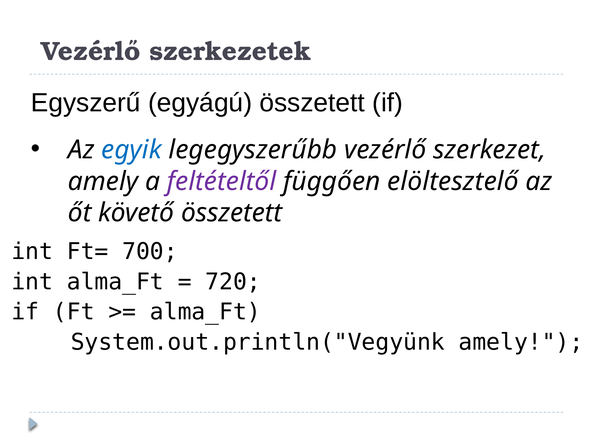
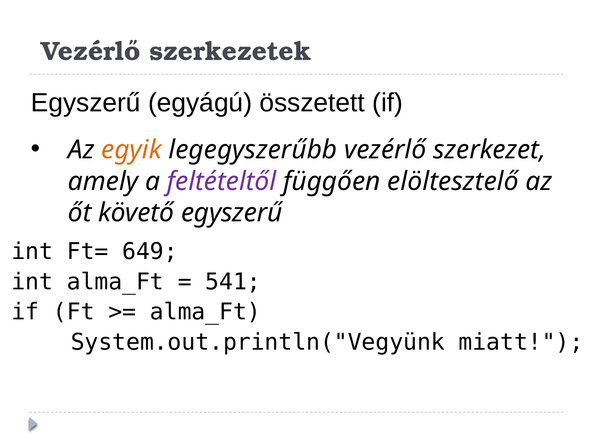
egyik colour: blue -> orange
követő összetett: összetett -> egyszerű
700: 700 -> 649
720: 720 -> 541
System.out.println("Vegyünk amely: amely -> miatt
